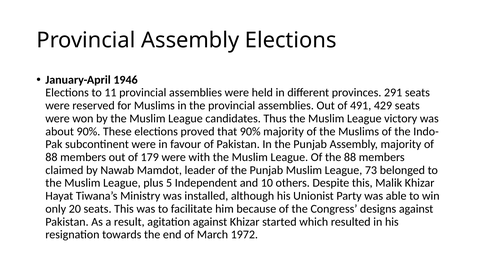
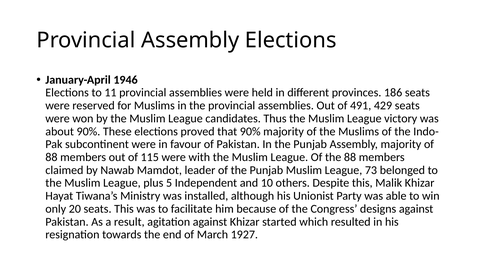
291: 291 -> 186
179: 179 -> 115
1972: 1972 -> 1927
